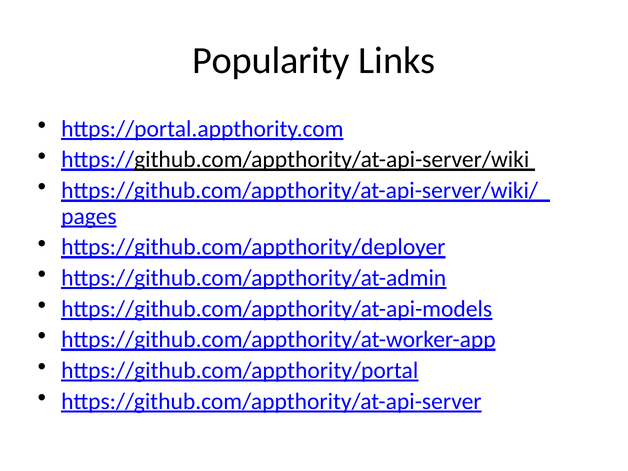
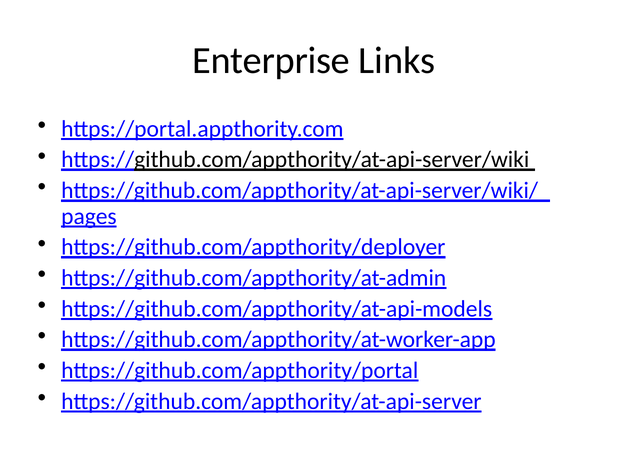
Popularity: Popularity -> Enterprise
